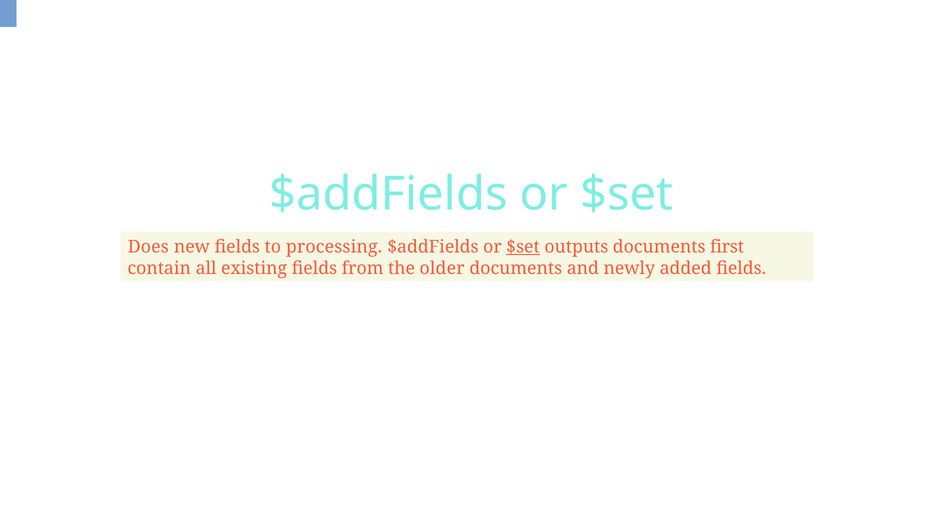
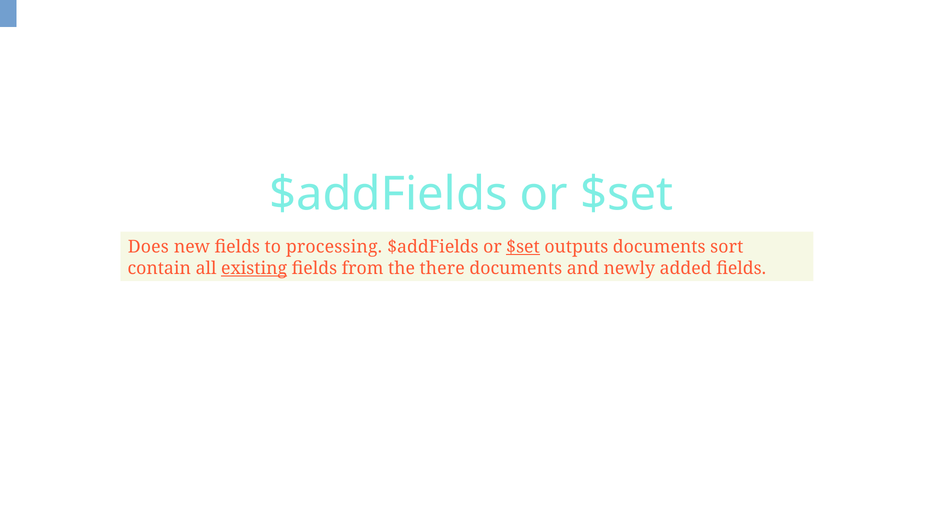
first: first -> sort
existing underline: none -> present
older: older -> there
